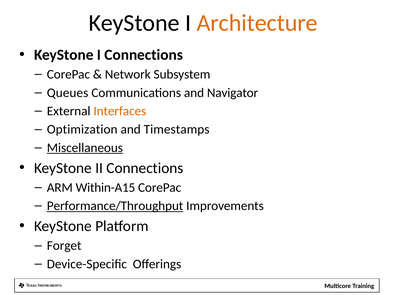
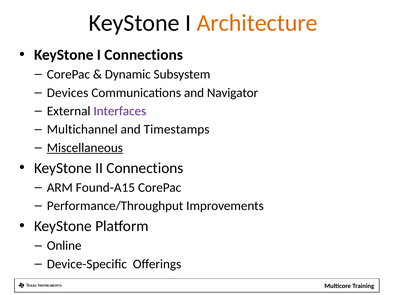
Network: Network -> Dynamic
Queues: Queues -> Devices
Interfaces colour: orange -> purple
Optimization: Optimization -> Multichannel
Within-A15: Within-A15 -> Found-A15
Performance/Throughput underline: present -> none
Forget: Forget -> Online
